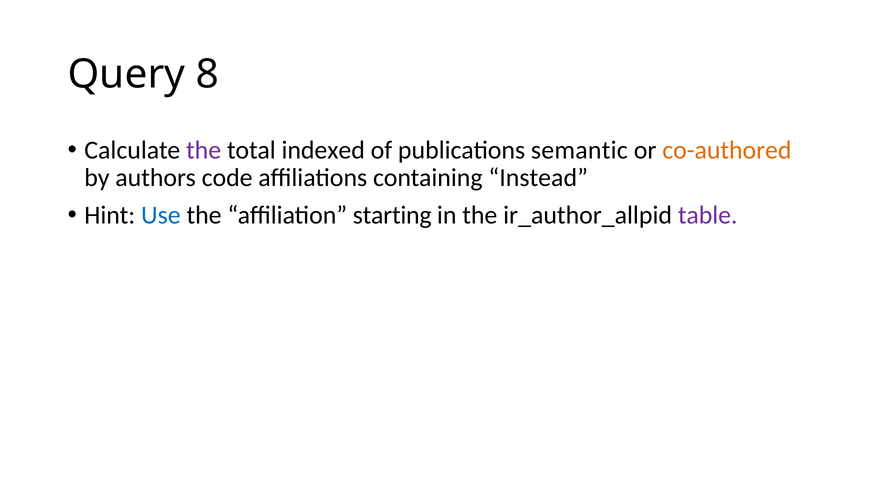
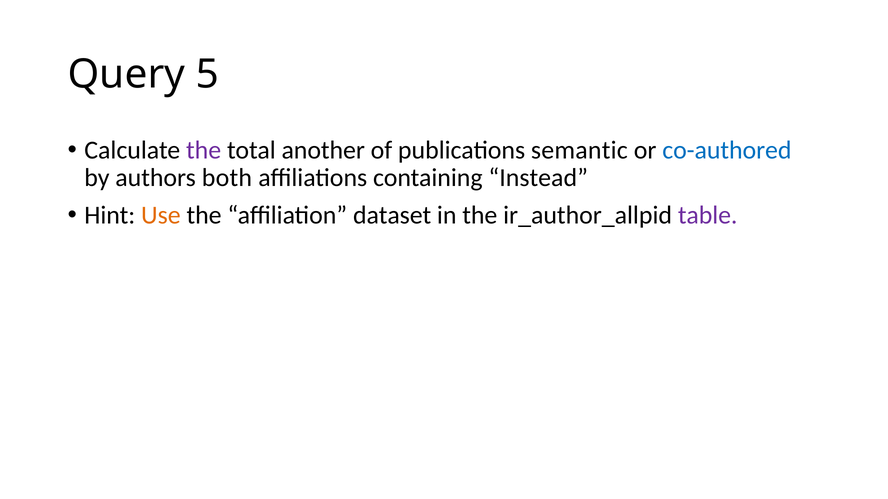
8: 8 -> 5
indexed: indexed -> another
co-authored colour: orange -> blue
code: code -> both
Use colour: blue -> orange
starting: starting -> dataset
